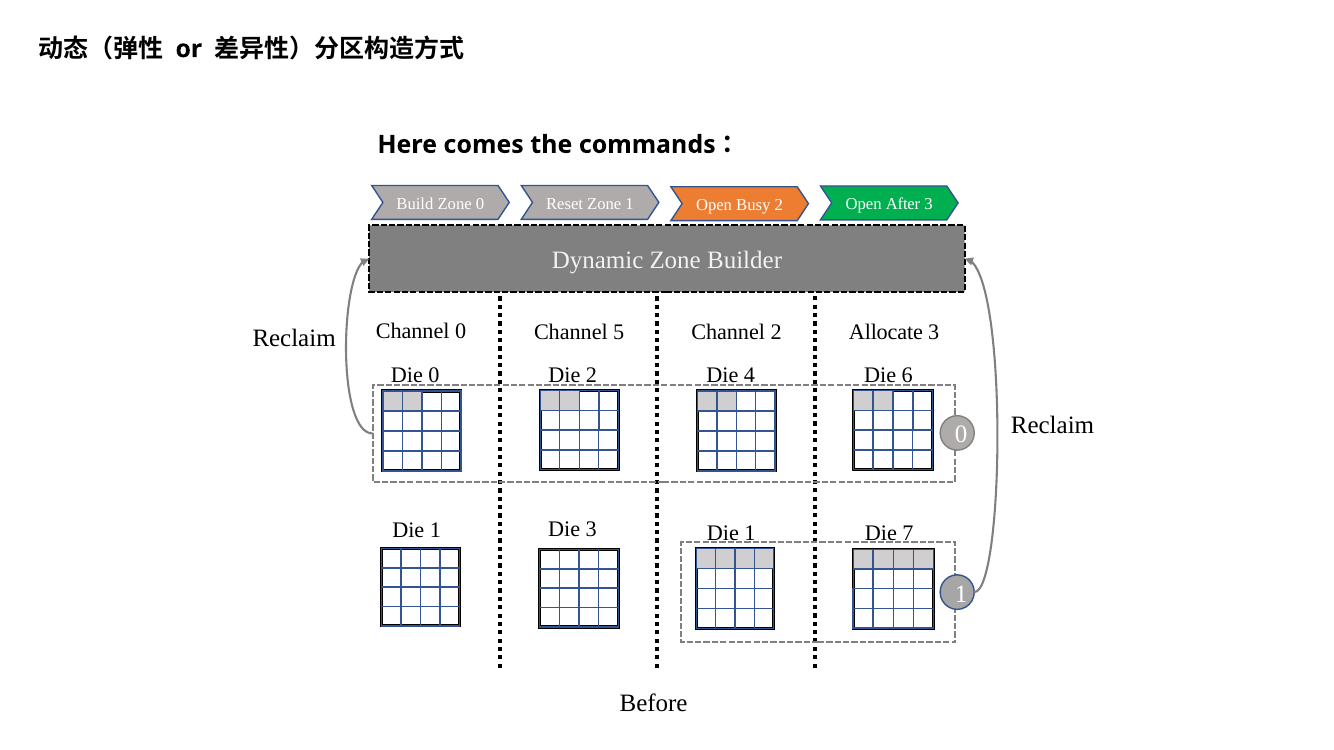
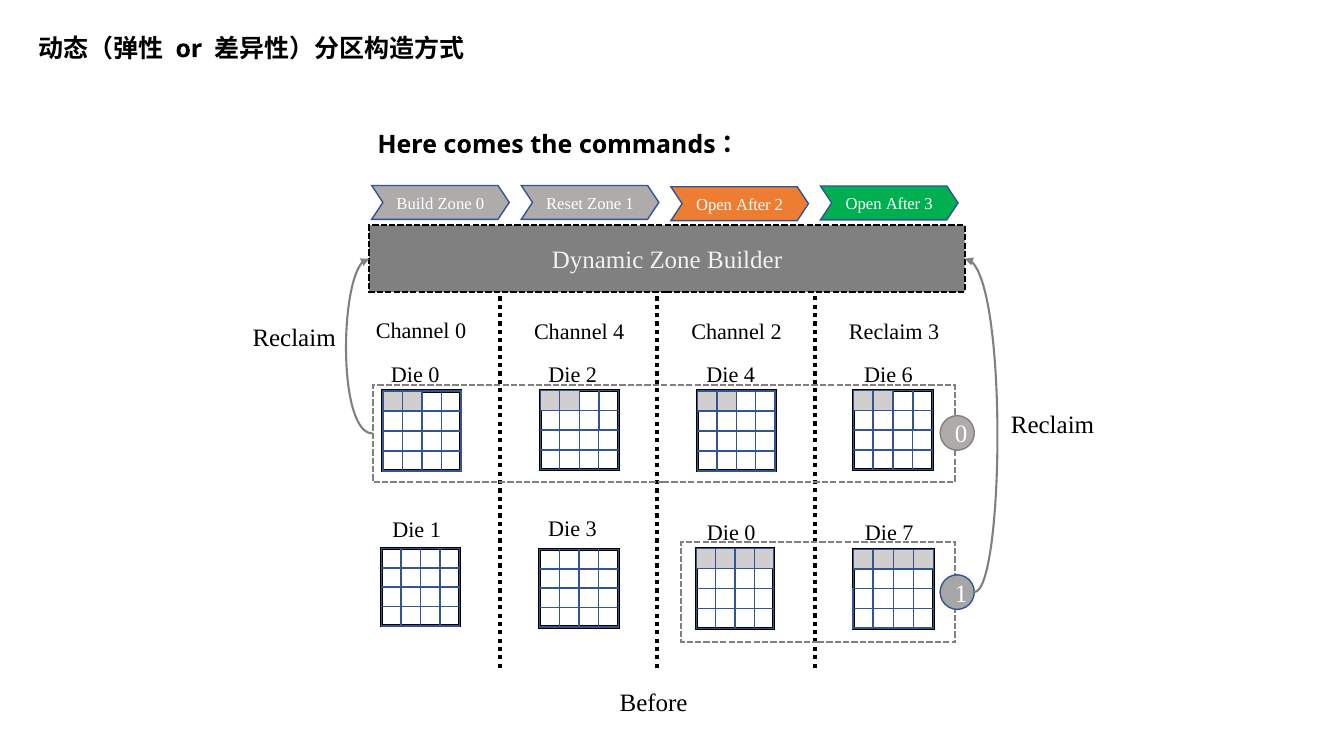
1 Open Busy: Busy -> After
Channel 5: 5 -> 4
2 Allocate: Allocate -> Reclaim
1 at (750, 533): 1 -> 0
